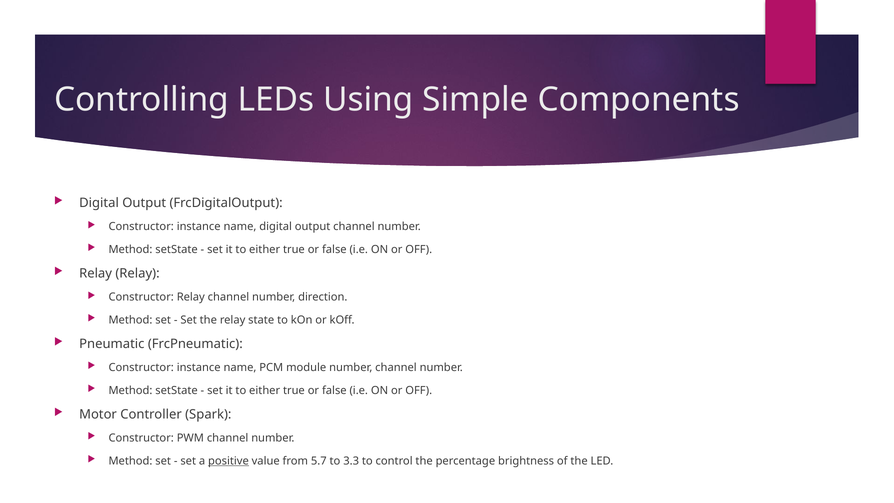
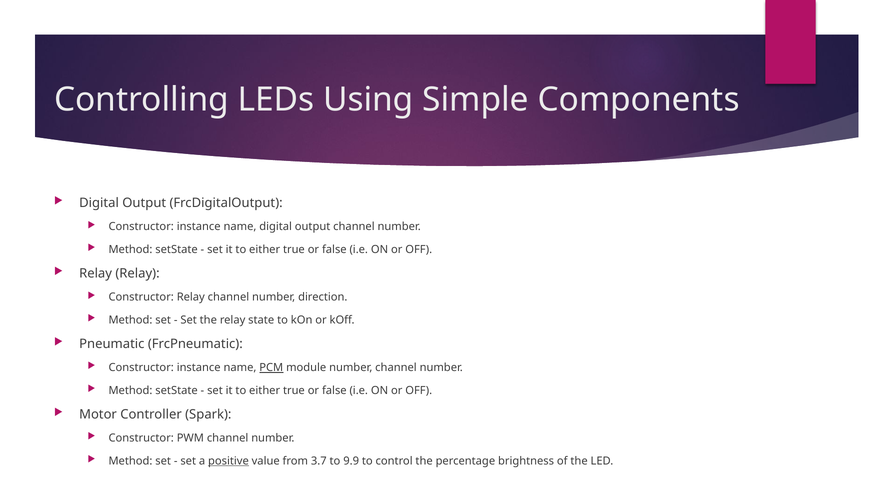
PCM underline: none -> present
5.7: 5.7 -> 3.7
3.3: 3.3 -> 9.9
